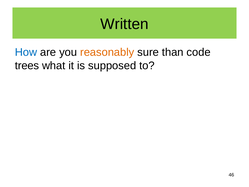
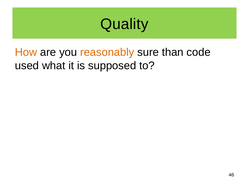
Written: Written -> Quality
How colour: blue -> orange
trees: trees -> used
